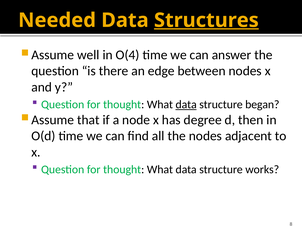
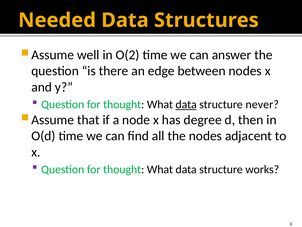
Structures underline: present -> none
O(4: O(4 -> O(2
began: began -> never
